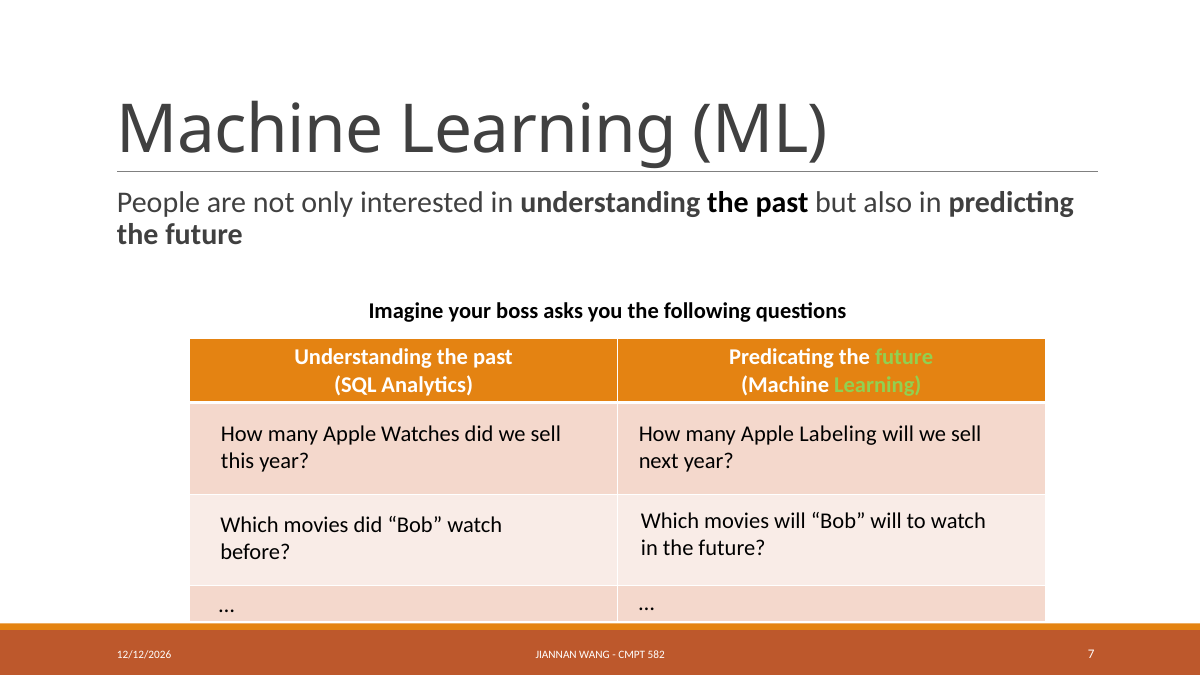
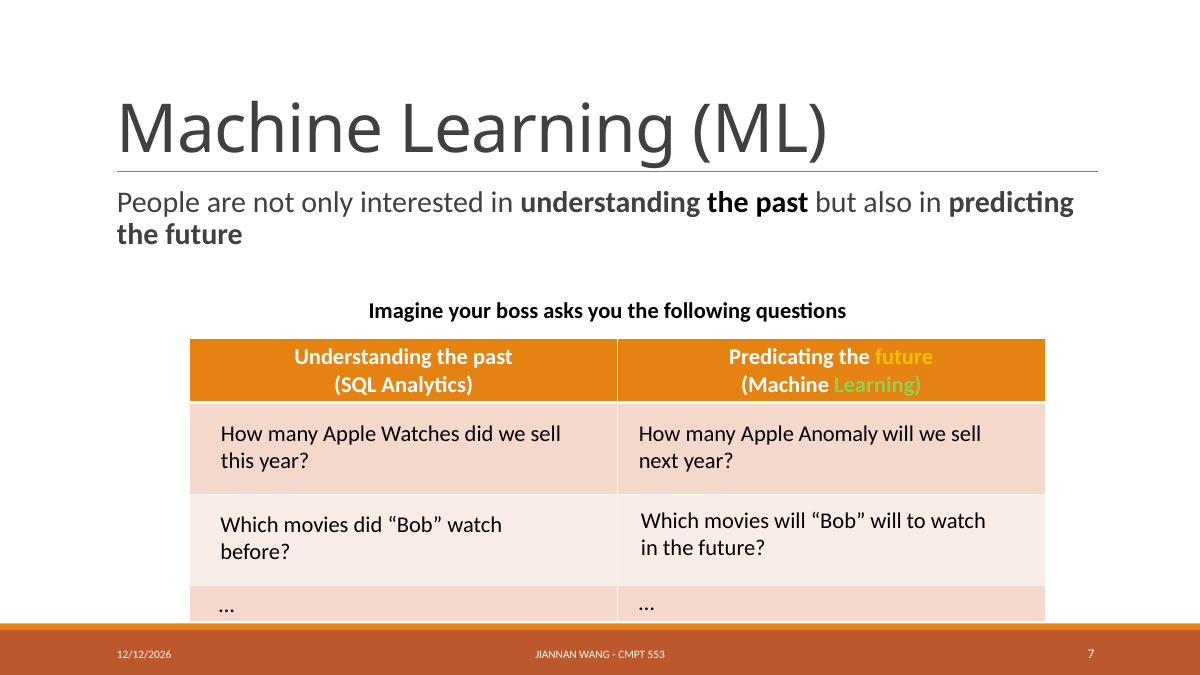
future at (904, 357) colour: light green -> yellow
Labeling: Labeling -> Anomaly
582: 582 -> 553
